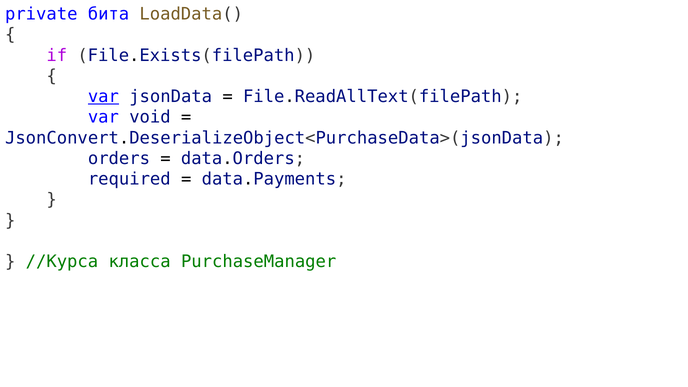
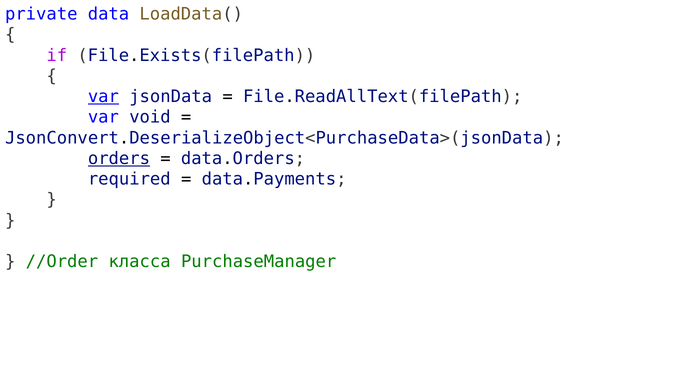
бита: бита -> data
orders underline: none -> present
//Курса: //Курса -> //Order
